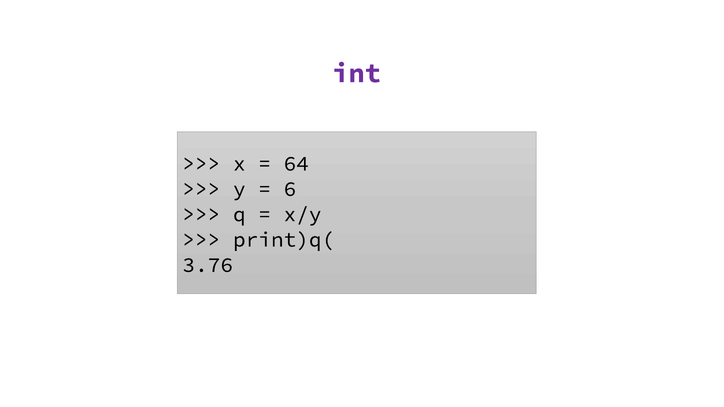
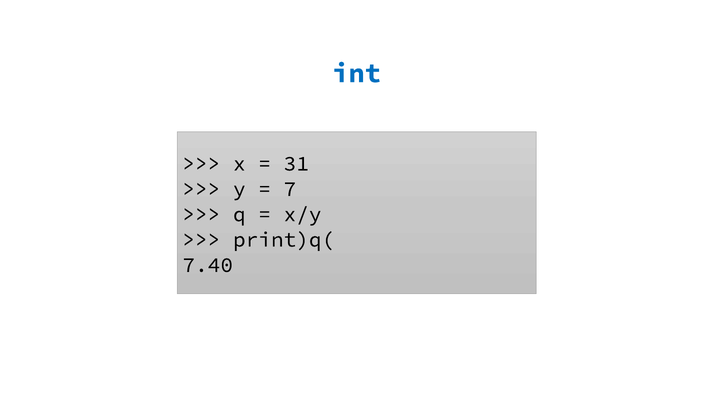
int colour: purple -> blue
64: 64 -> 31
6: 6 -> 7
3.76: 3.76 -> 7.40
